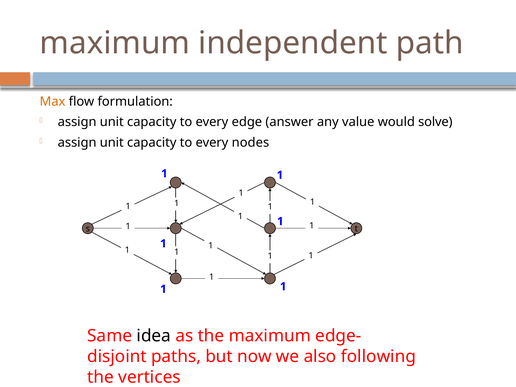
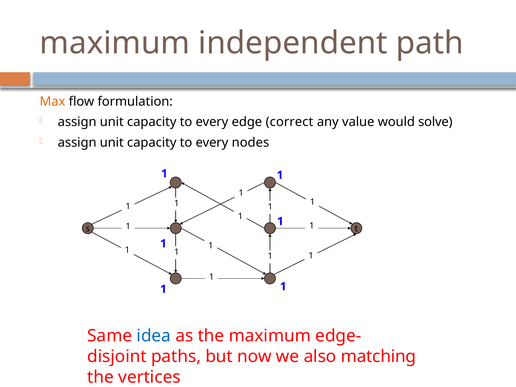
answer: answer -> correct
idea colour: black -> blue
following: following -> matching
